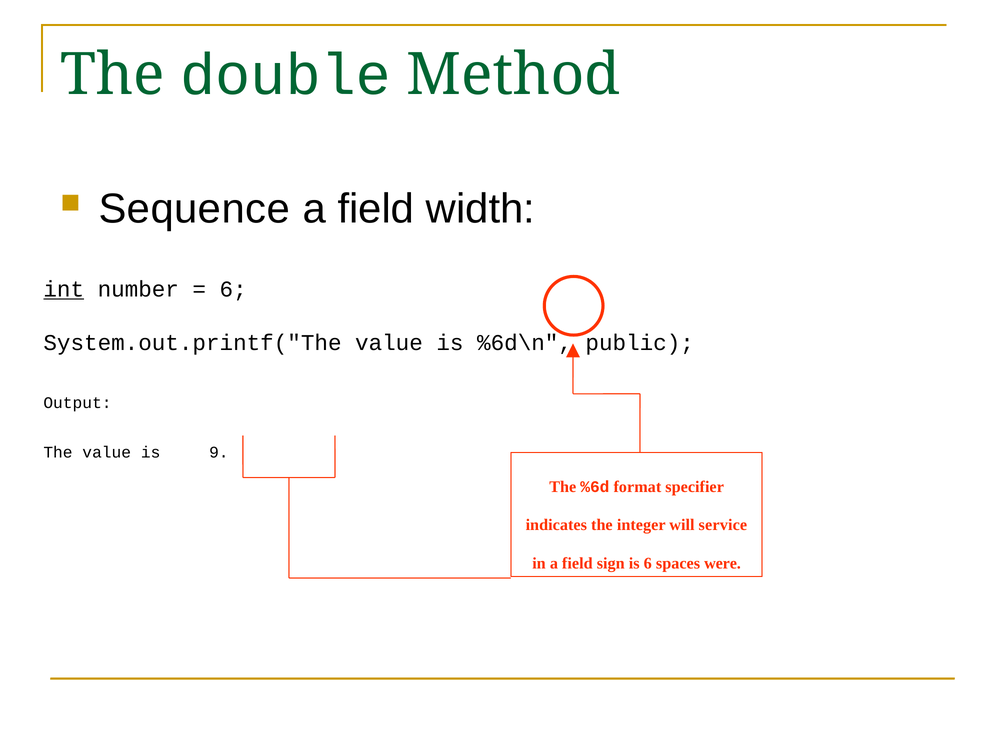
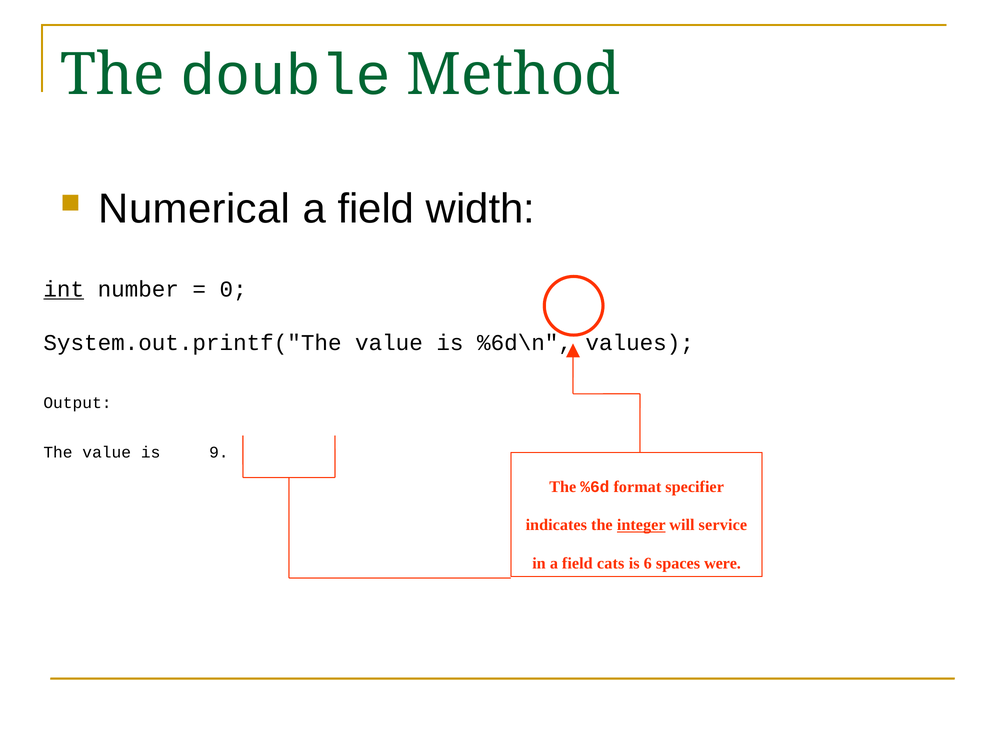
Sequence: Sequence -> Numerical
6 at (233, 289): 6 -> 0
public: public -> values
integer underline: none -> present
sign: sign -> cats
